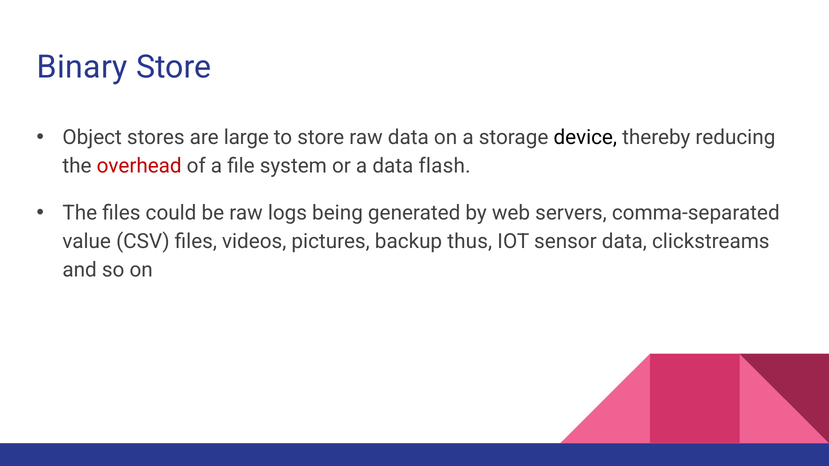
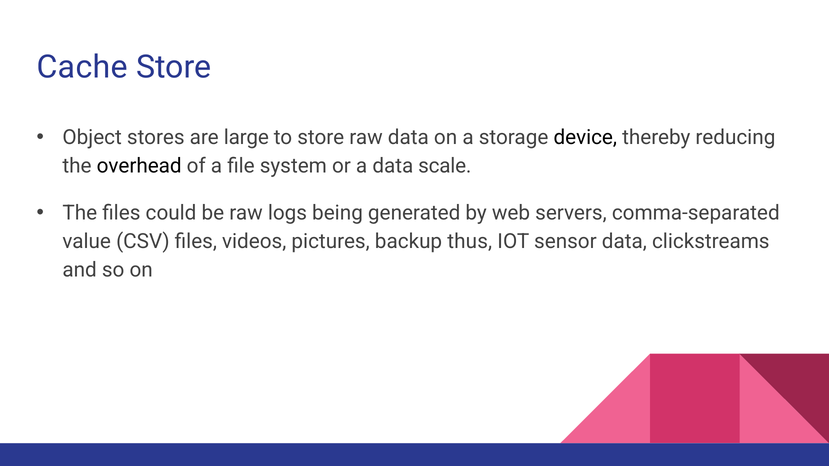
Binary: Binary -> Cache
overhead colour: red -> black
flash: flash -> scale
